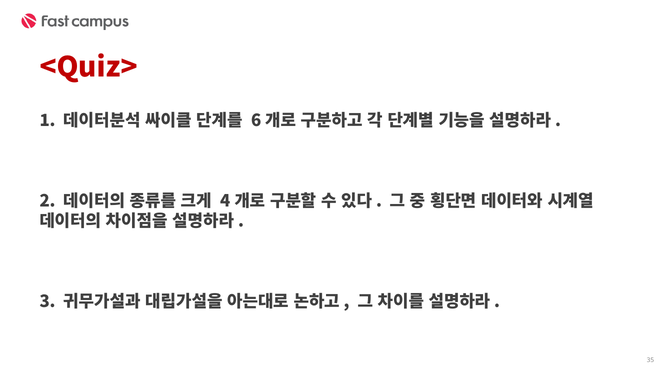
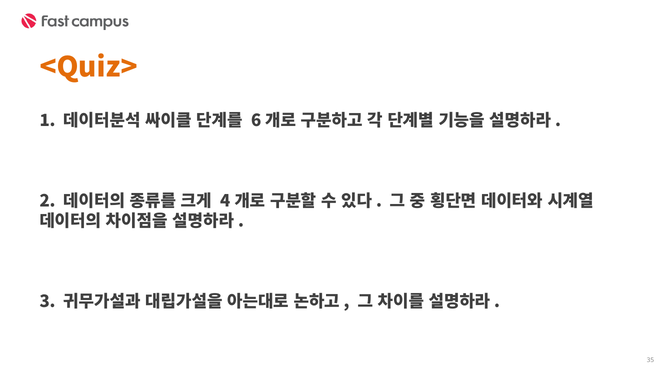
<Quiz> colour: red -> orange
